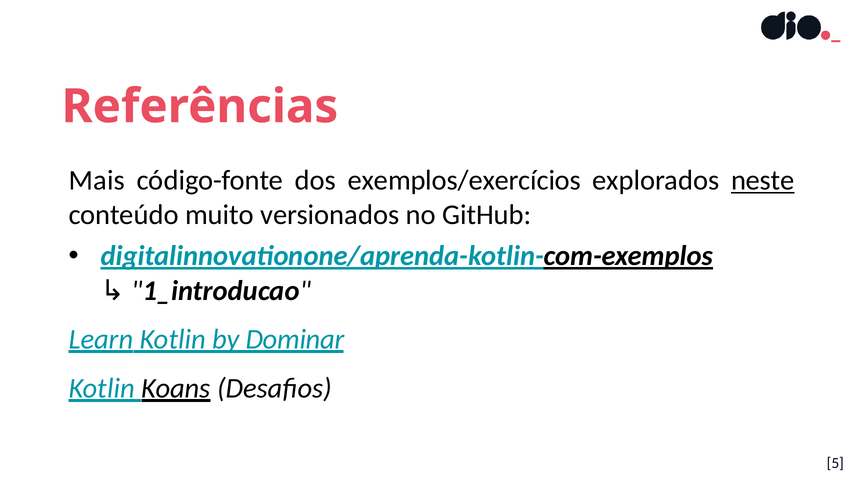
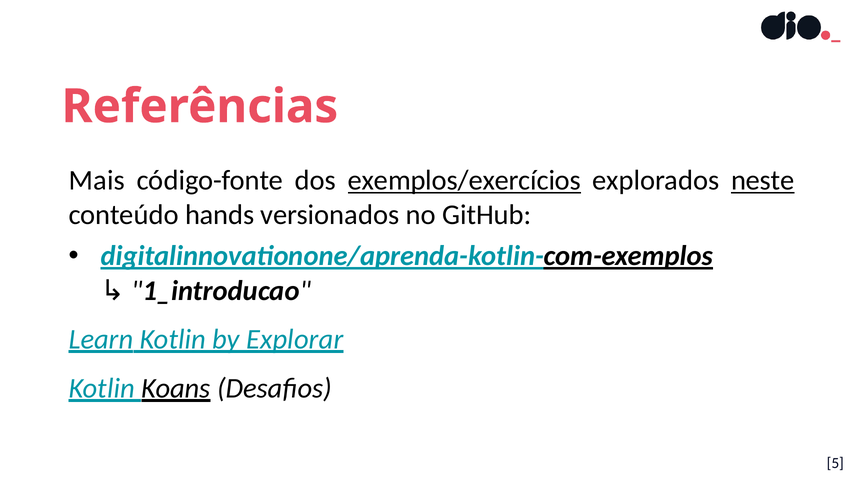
exemplos/exercícios underline: none -> present
muito: muito -> hands
Dominar: Dominar -> Explorar
